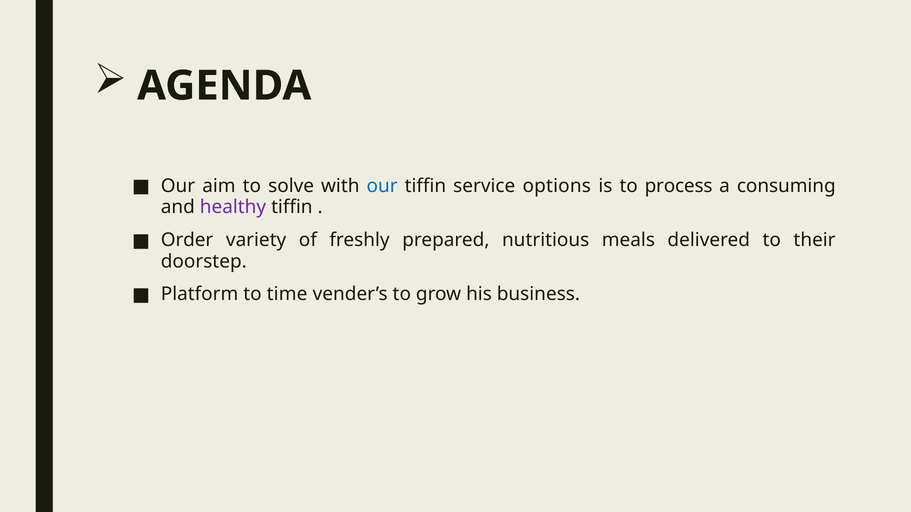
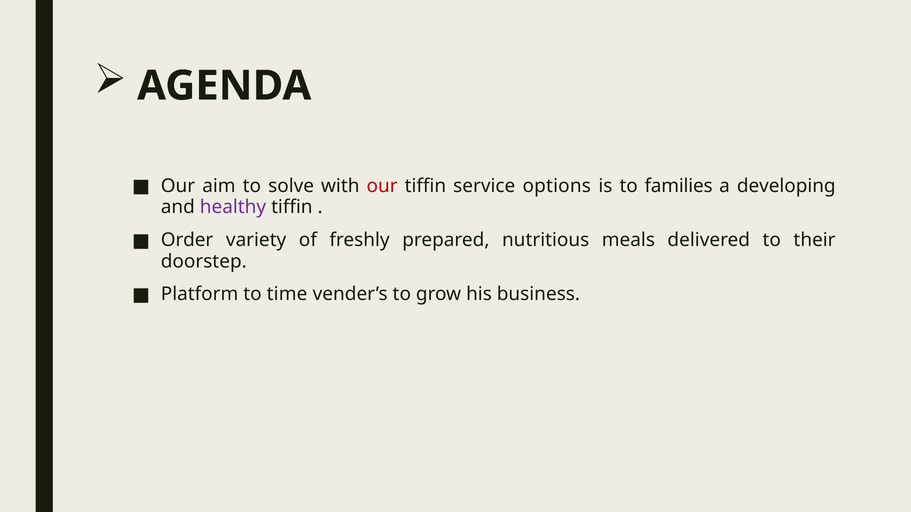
our at (382, 186) colour: blue -> red
process: process -> families
consuming: consuming -> developing
